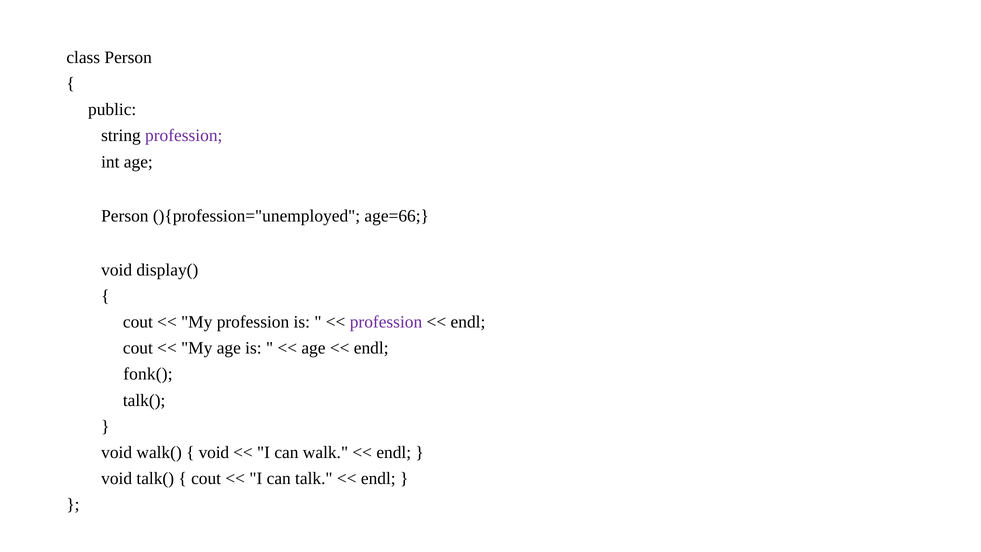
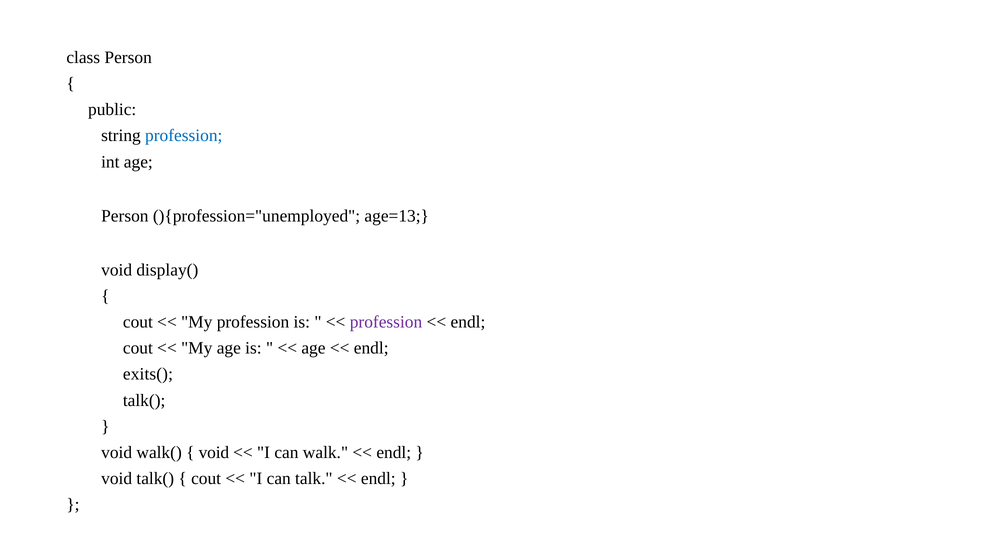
profession at (184, 136) colour: purple -> blue
age=66: age=66 -> age=13
fonk(: fonk( -> exits(
